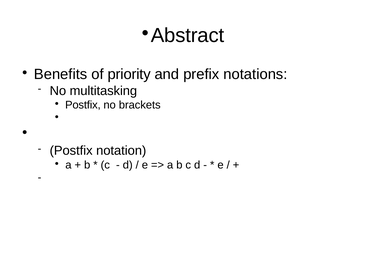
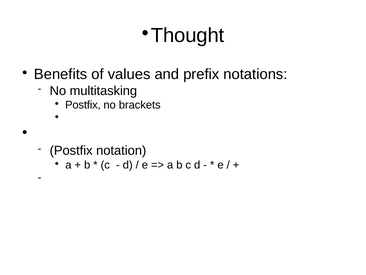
Abstract: Abstract -> Thought
priority: priority -> values
